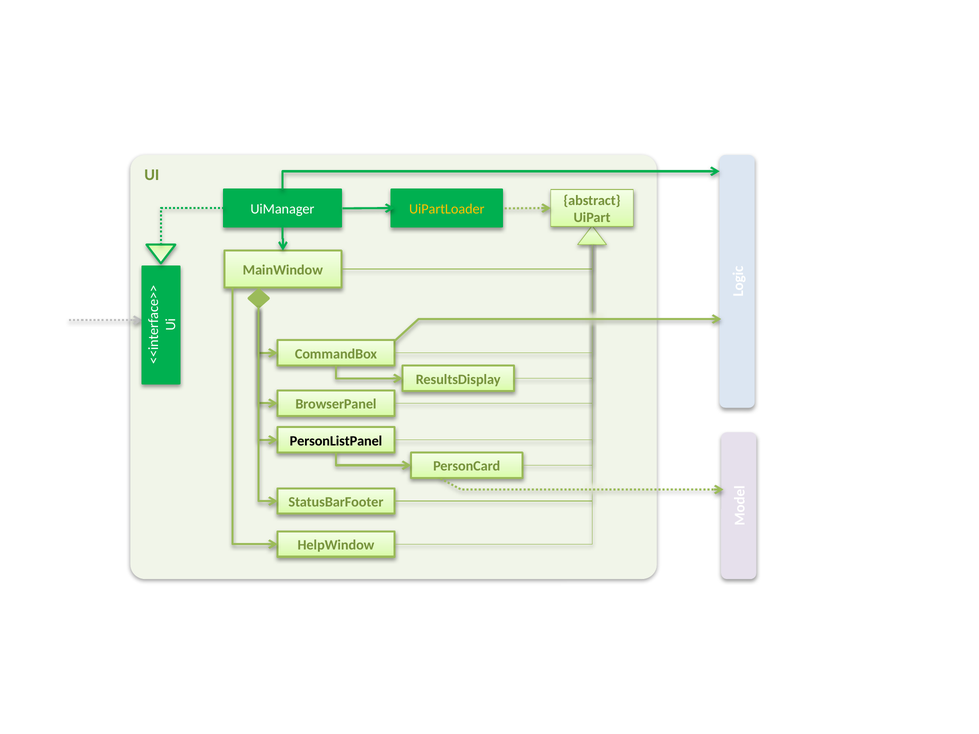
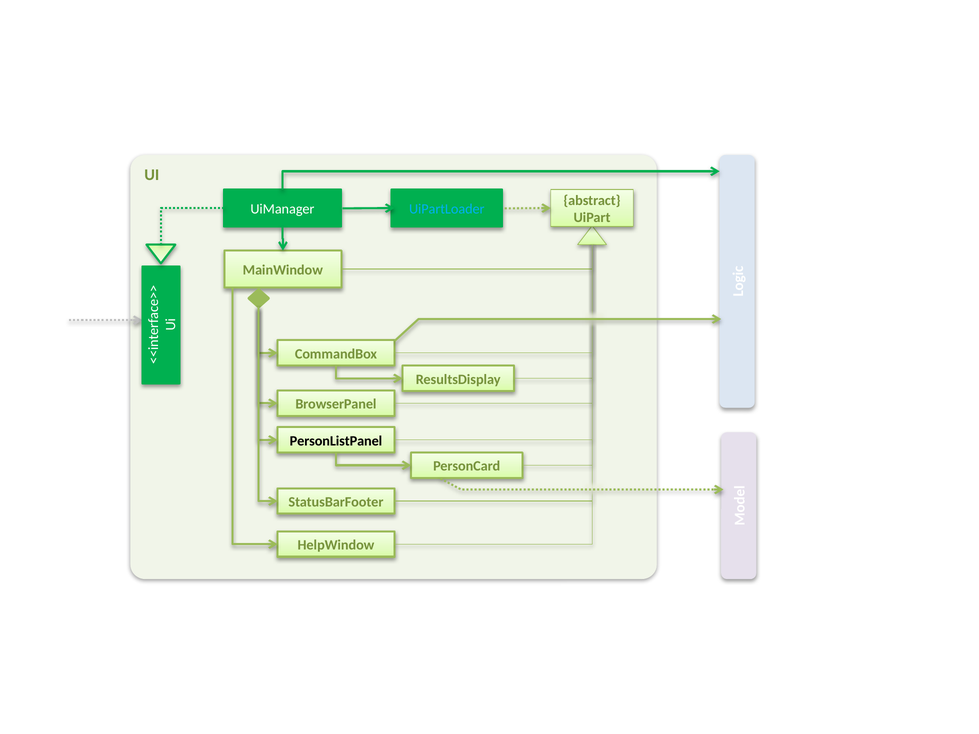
UiPartLoader colour: yellow -> light blue
